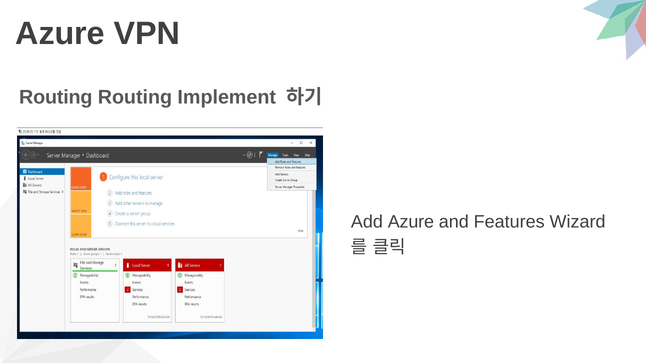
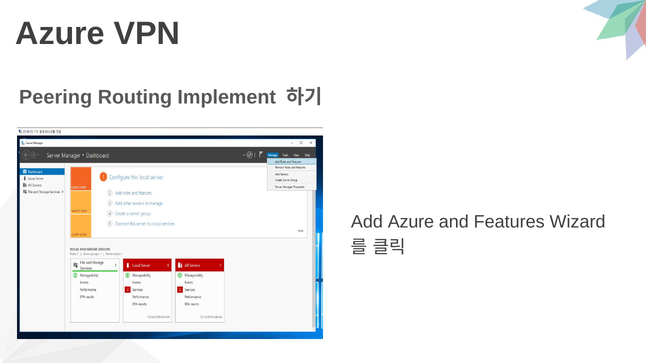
Routing at (56, 98): Routing -> Peering
